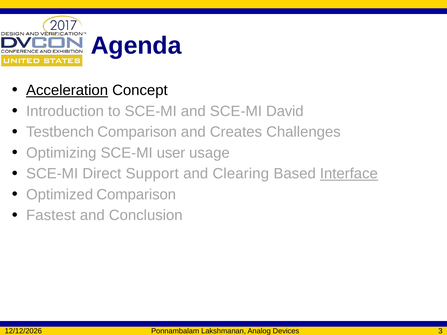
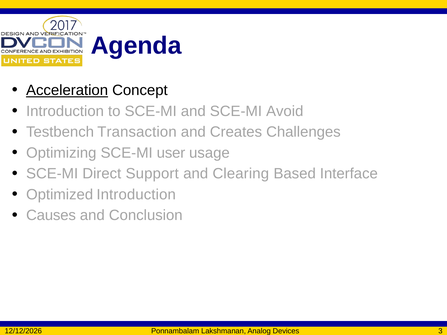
David: David -> Avoid
Testbench Comparison: Comparison -> Transaction
Interface underline: present -> none
Optimized Comparison: Comparison -> Introduction
Fastest: Fastest -> Causes
